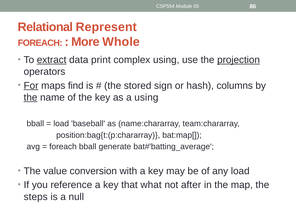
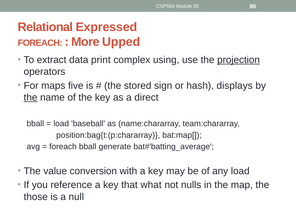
Represent: Represent -> Expressed
Whole: Whole -> Upped
extract underline: present -> none
For underline: present -> none
find: find -> five
columns: columns -> displays
a using: using -> direct
after: after -> nulls
steps: steps -> those
